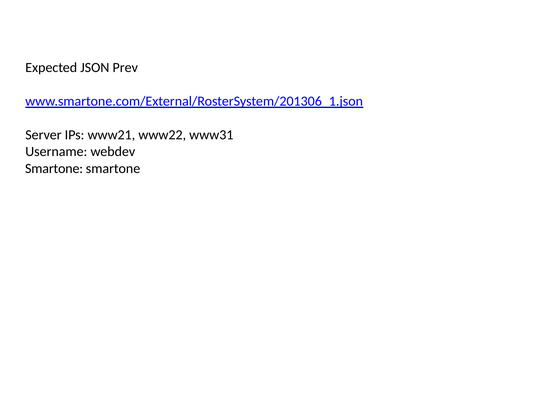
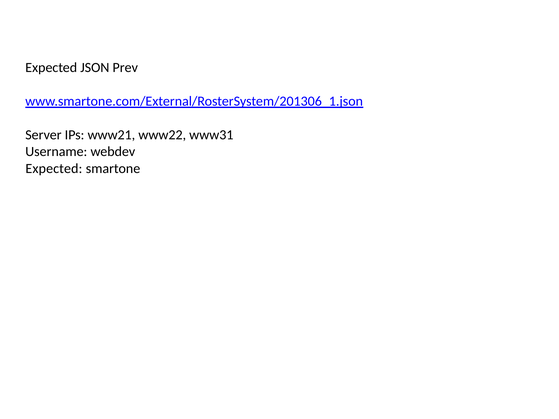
Smartone at (54, 169): Smartone -> Expected
